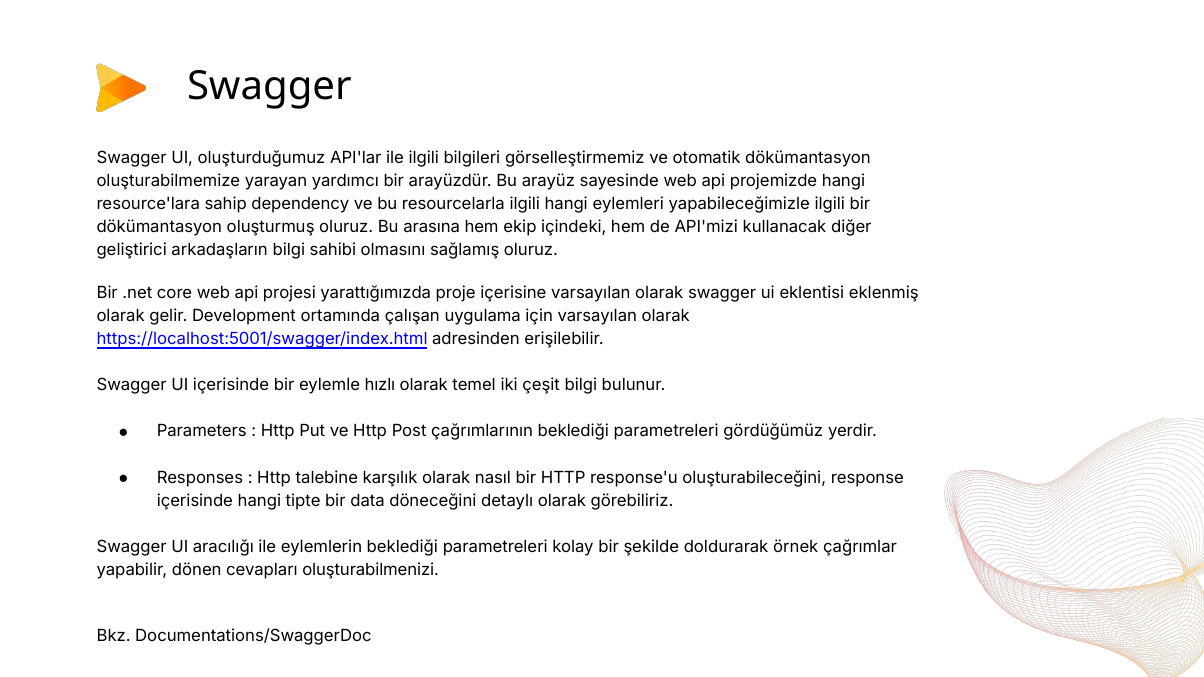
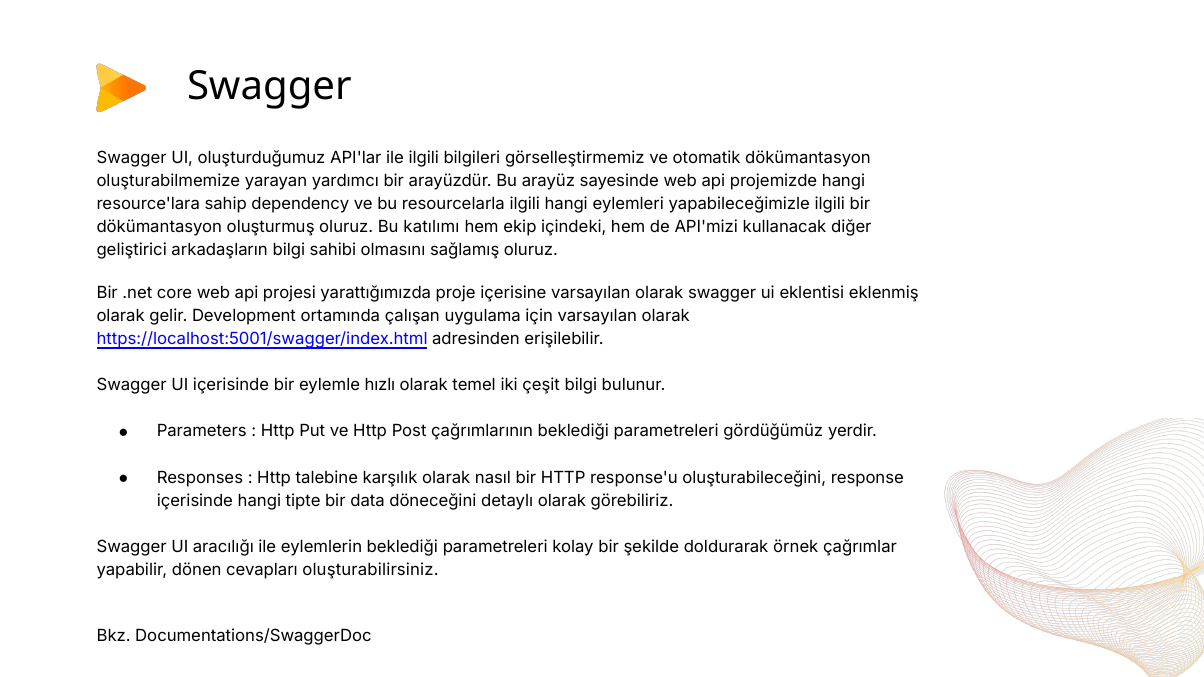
arasına: arasına -> katılımı
oluşturabilmenizi: oluşturabilmenizi -> oluşturabilirsiniz
